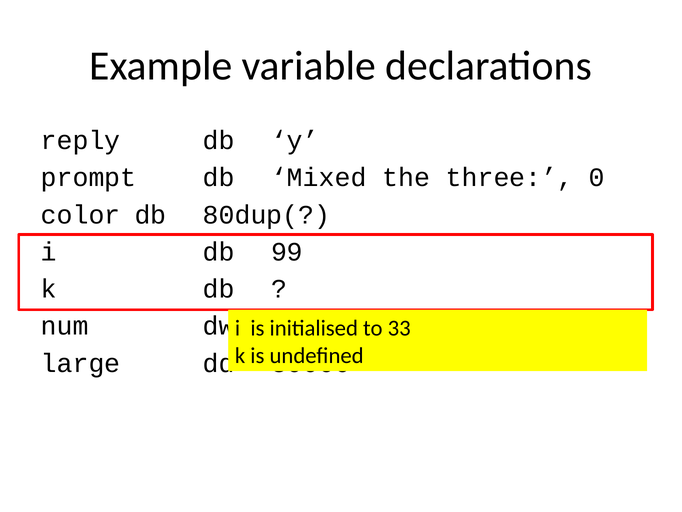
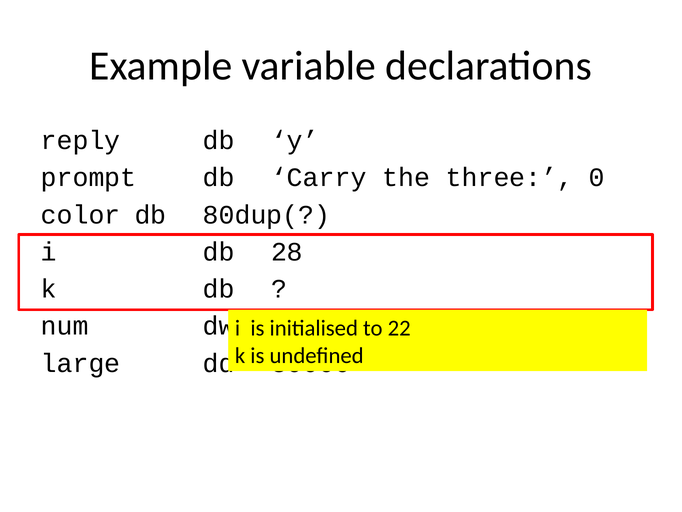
Mixed: Mixed -> Carry
99: 99 -> 28
33: 33 -> 22
